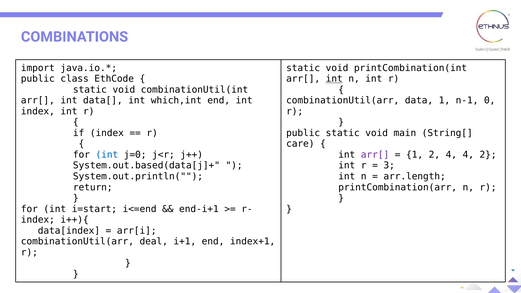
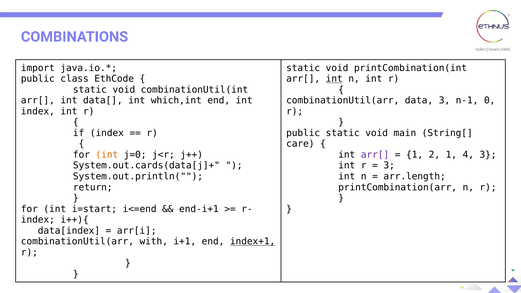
data 1: 1 -> 3
int at (107, 155) colour: blue -> orange
2 4: 4 -> 1
4 2: 2 -> 3
System.out.based(data[j]+: System.out.based(data[j]+ -> System.out.cards(data[j]+
deal: deal -> with
index+1 underline: none -> present
